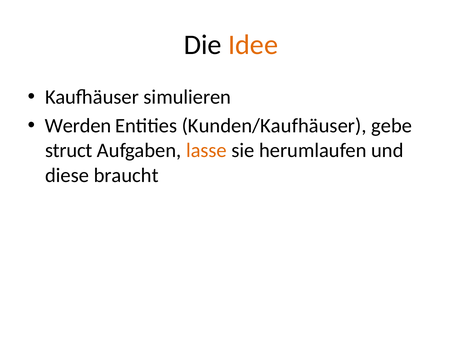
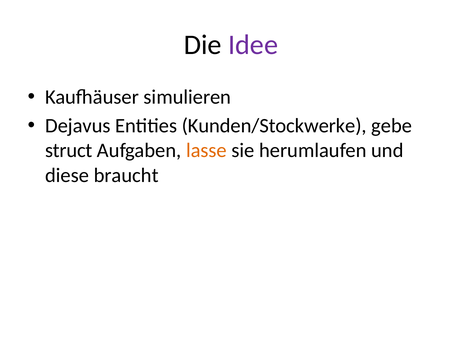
Idee colour: orange -> purple
Werden: Werden -> Dejavus
Kunden/Kaufhäuser: Kunden/Kaufhäuser -> Kunden/Stockwerke
